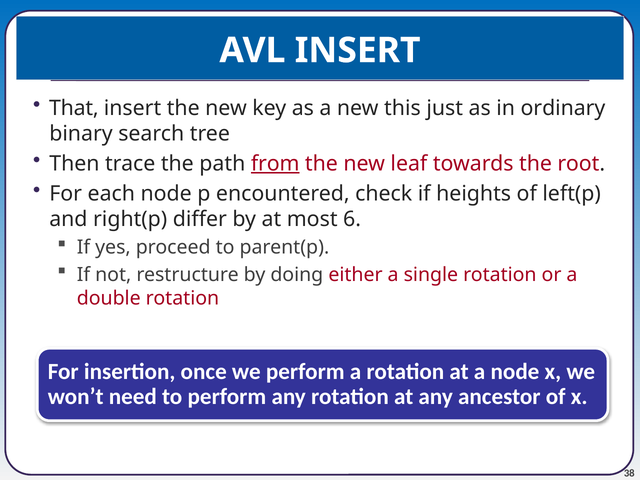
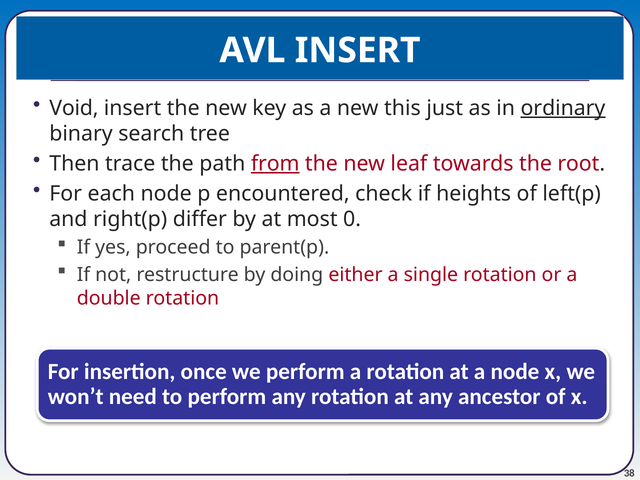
That: That -> Void
ordinary underline: none -> present
6: 6 -> 0
